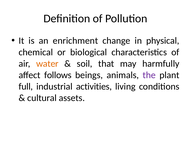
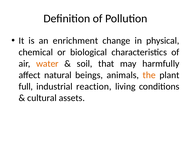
follows: follows -> natural
the colour: purple -> orange
activities: activities -> reaction
